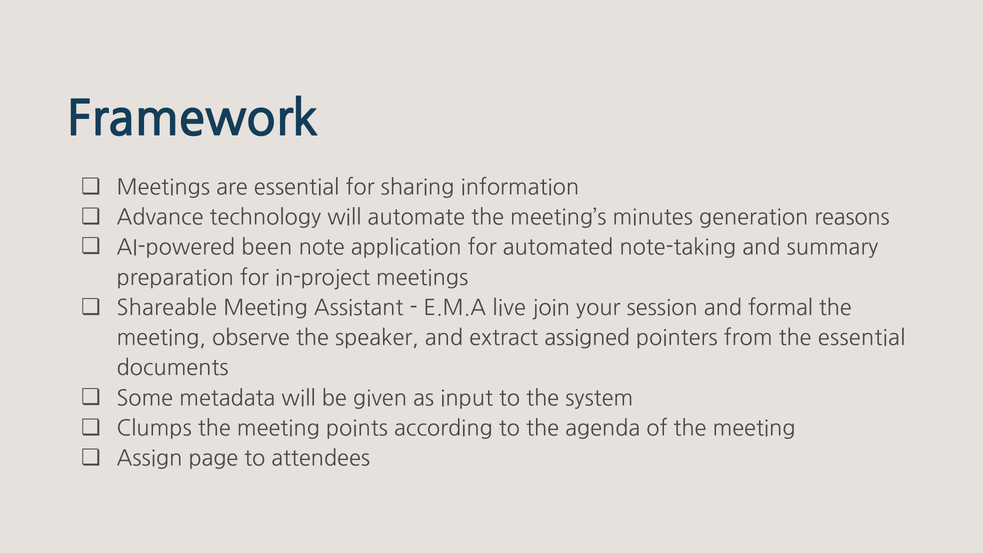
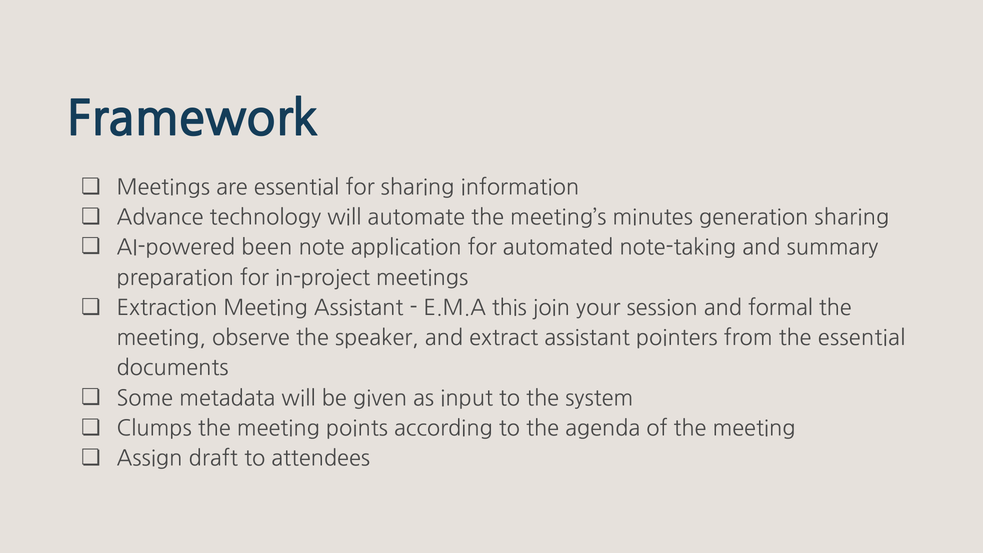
generation reasons: reasons -> sharing
Shareable: Shareable -> Extraction
live: live -> this
extract assigned: assigned -> assistant
page: page -> draft
